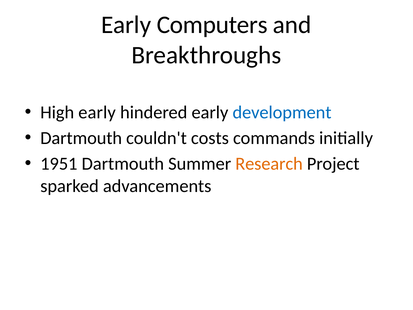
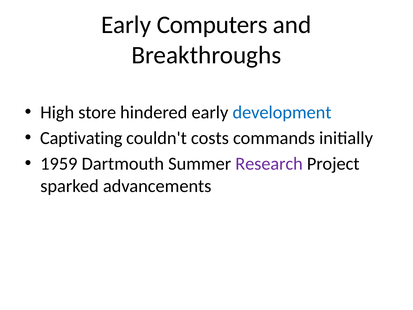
High early: early -> store
Dartmouth at (81, 138): Dartmouth -> Captivating
1951: 1951 -> 1959
Research colour: orange -> purple
